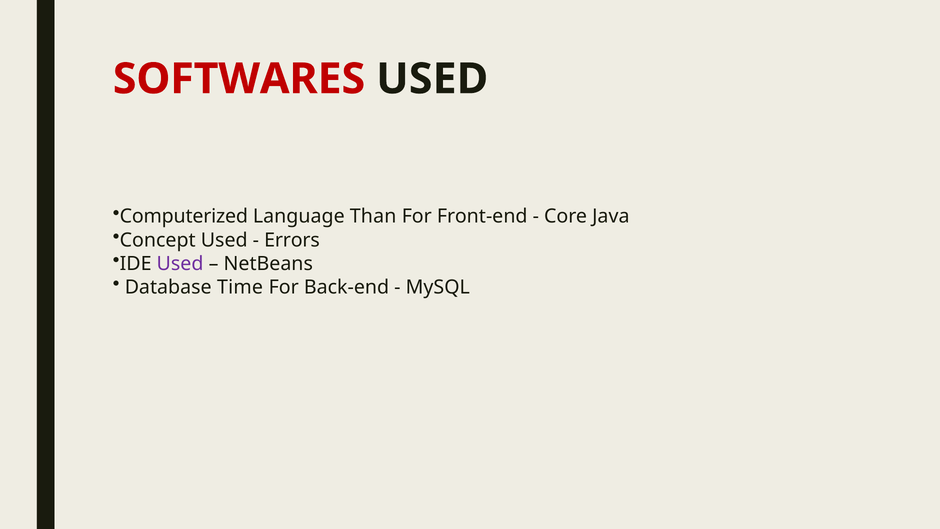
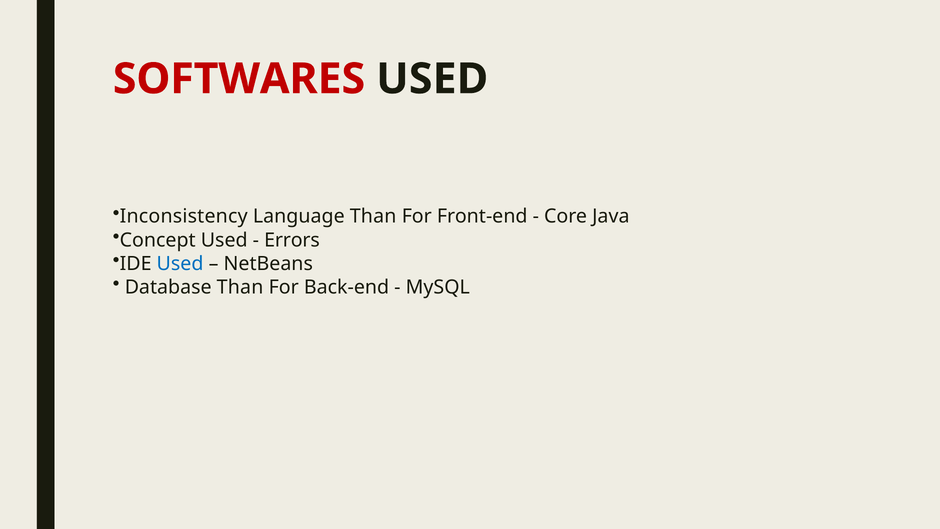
Computerized: Computerized -> Inconsistency
Used at (180, 263) colour: purple -> blue
Database Time: Time -> Than
